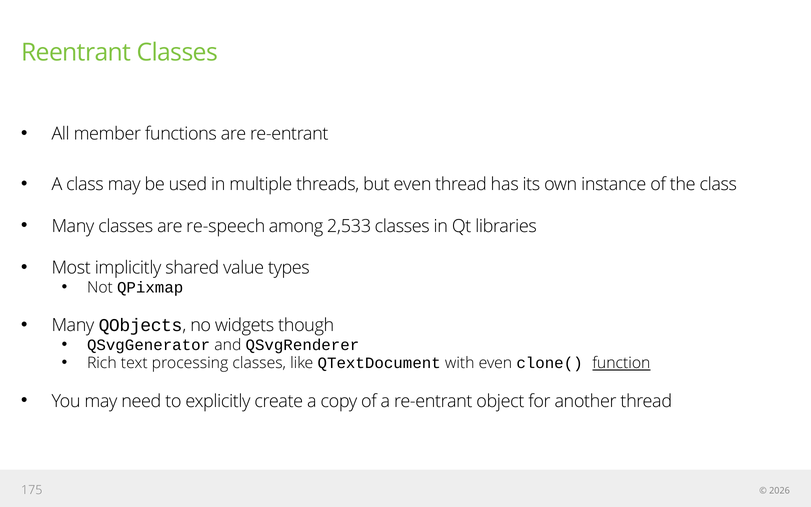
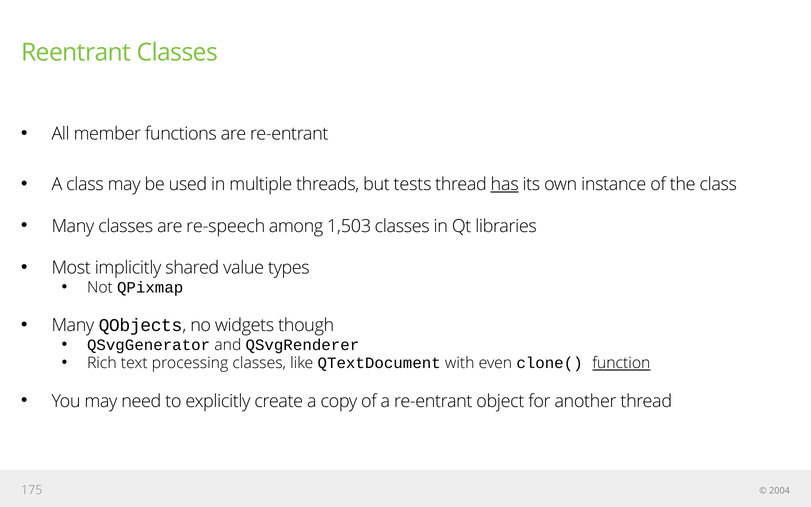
but even: even -> tests
has underline: none -> present
2,533: 2,533 -> 1,503
2026: 2026 -> 2004
